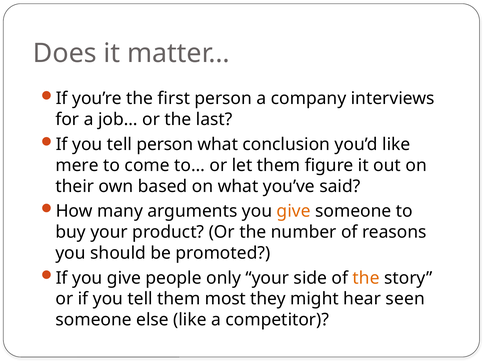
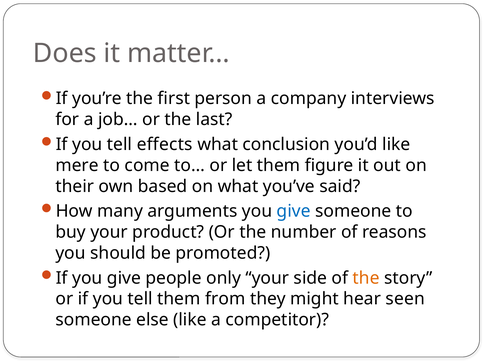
tell person: person -> effects
give at (294, 211) colour: orange -> blue
most: most -> from
